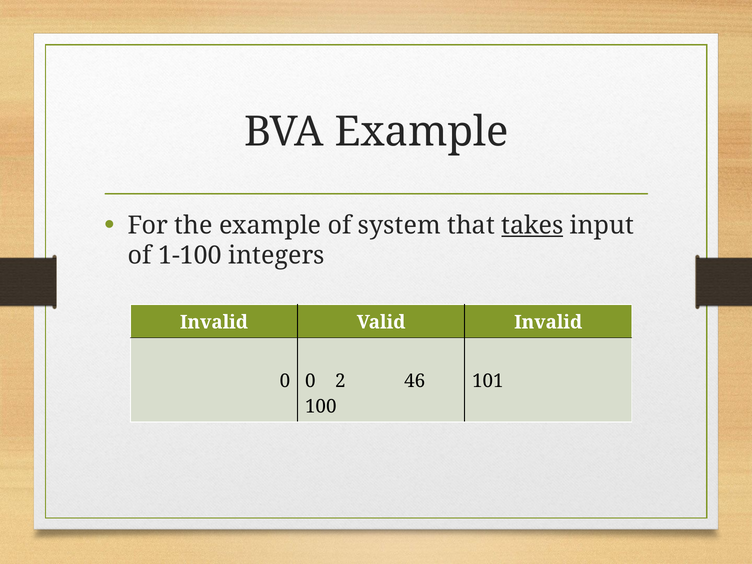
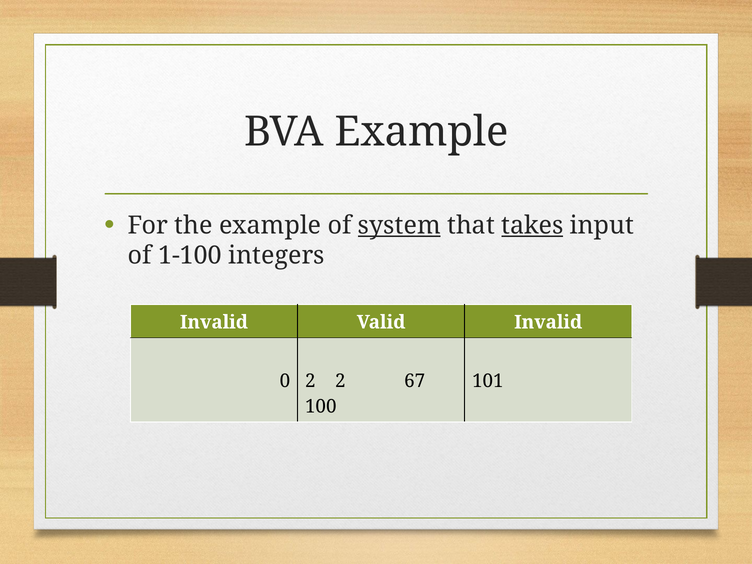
system underline: none -> present
0 0: 0 -> 2
46: 46 -> 67
